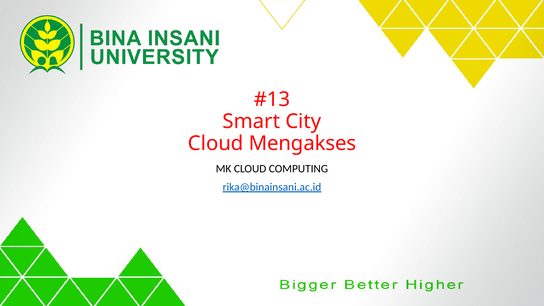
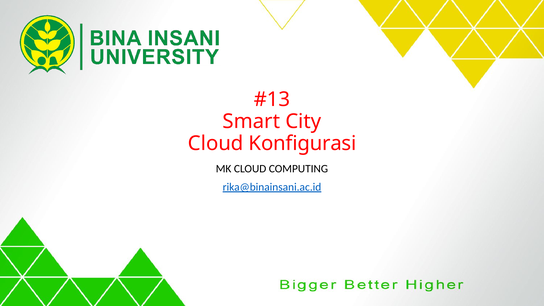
Mengakses: Mengakses -> Konfigurasi
